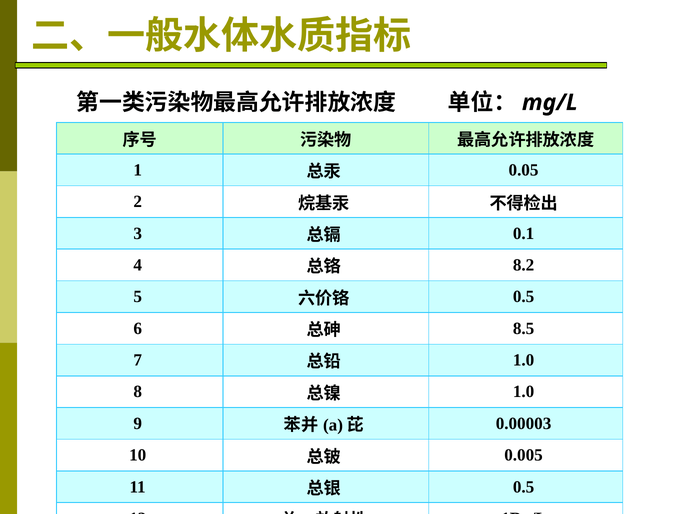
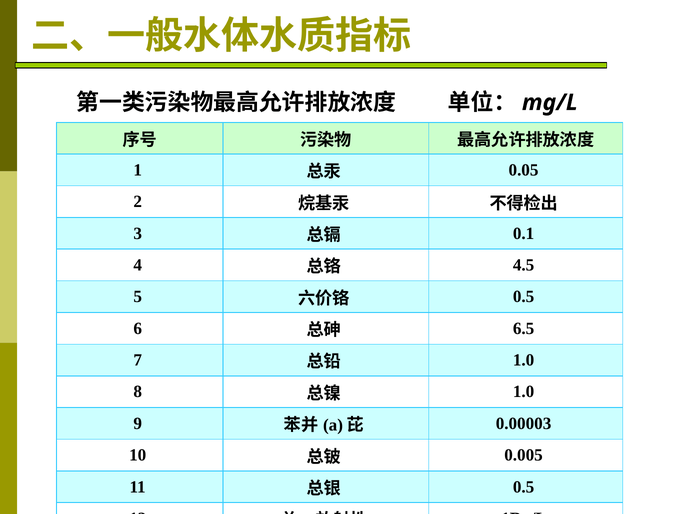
8.2: 8.2 -> 4.5
8.5: 8.5 -> 6.5
